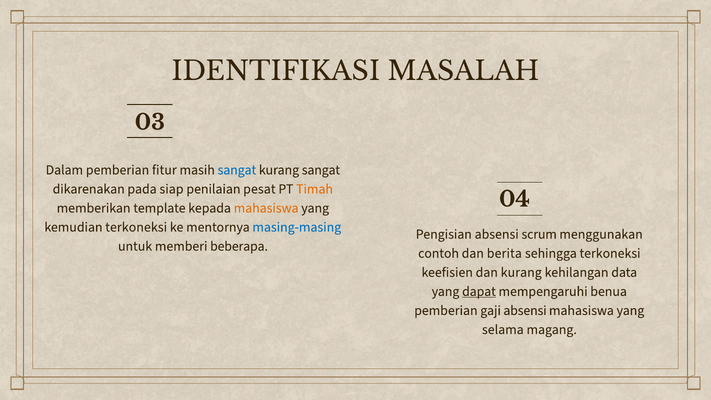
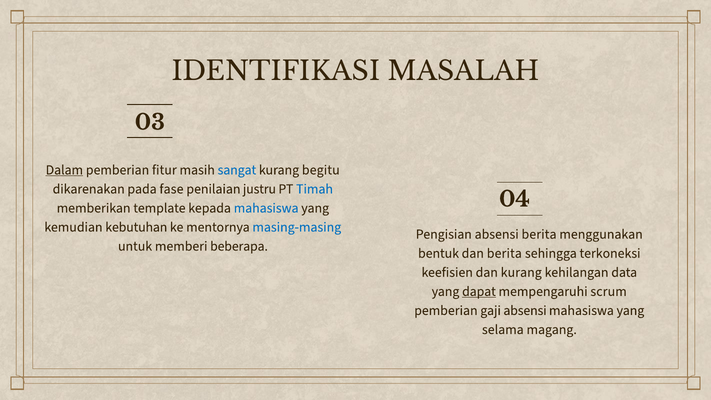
Dalam underline: none -> present
kurang sangat: sangat -> begitu
siap: siap -> fase
pesat: pesat -> justru
Timah colour: orange -> blue
mahasiswa at (266, 208) colour: orange -> blue
kemudian terkoneksi: terkoneksi -> kebutuhan
absensi scrum: scrum -> berita
contoh: contoh -> bentuk
benua: benua -> scrum
